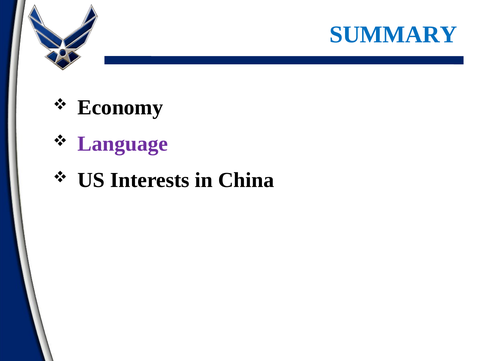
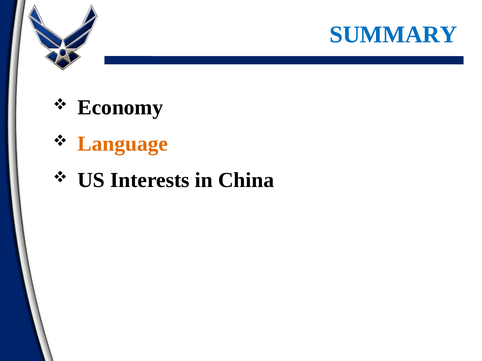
Language colour: purple -> orange
